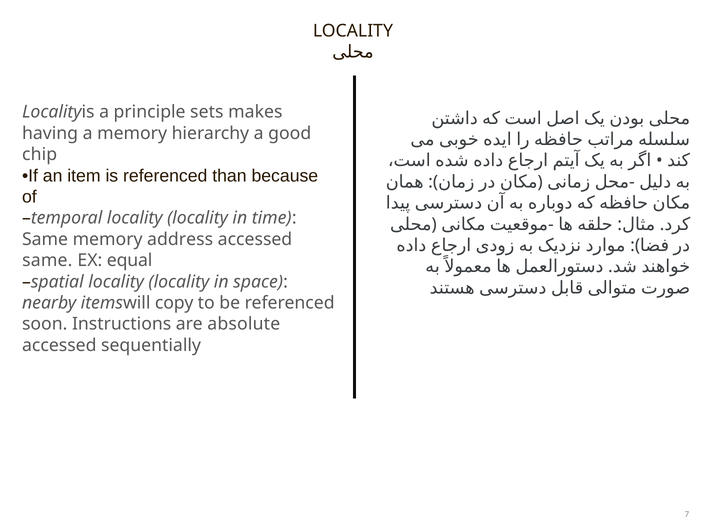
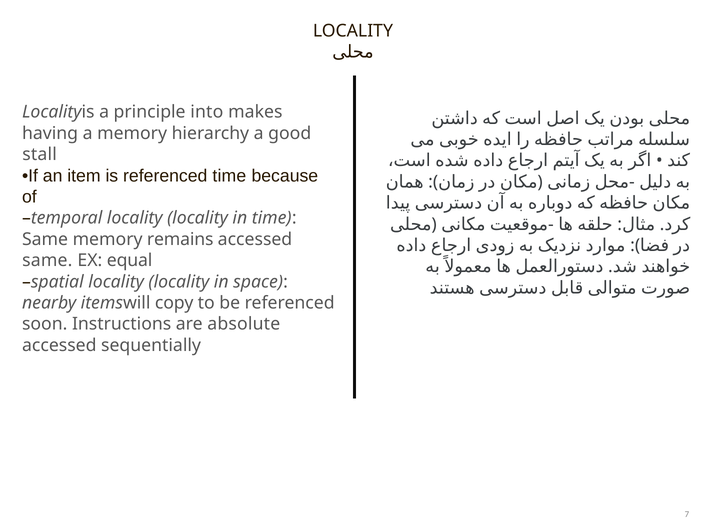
sets: sets -> into
chip: chip -> stall
referenced than: than -> time
address: address -> remains
